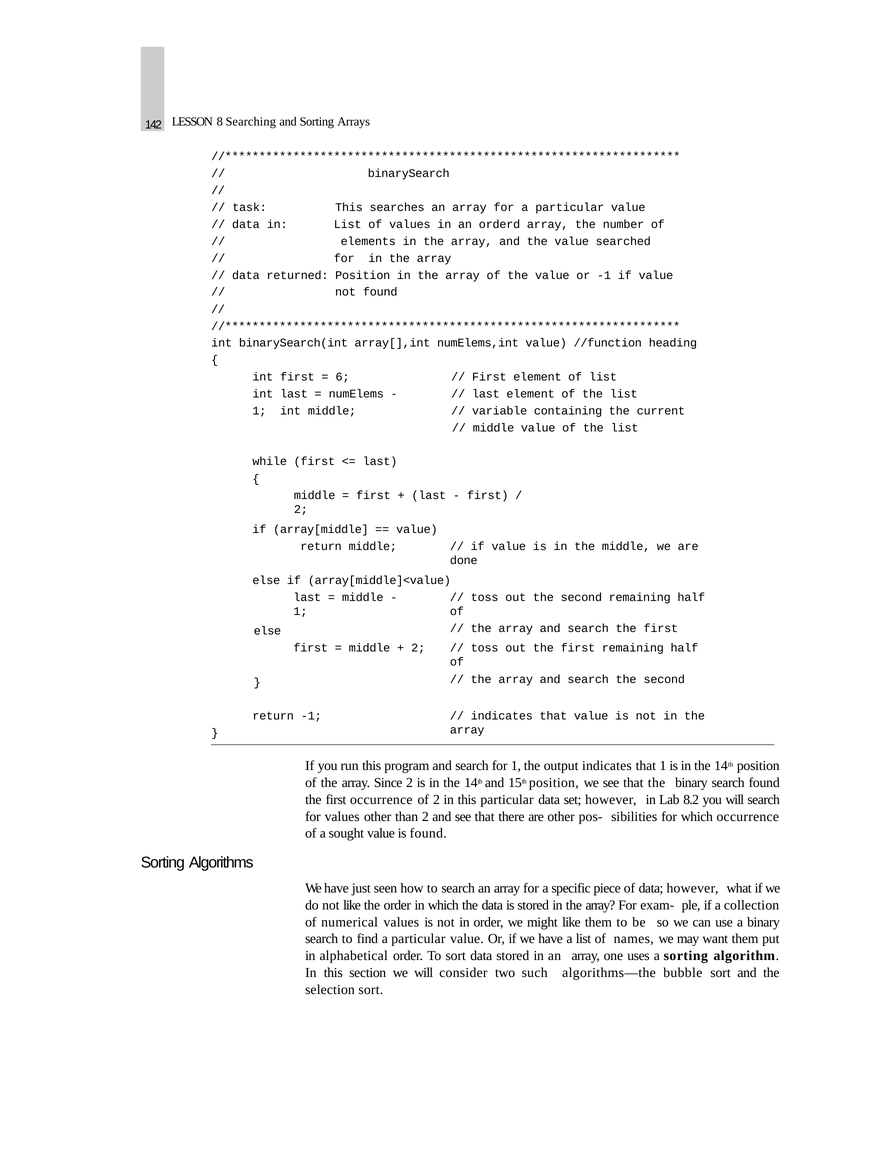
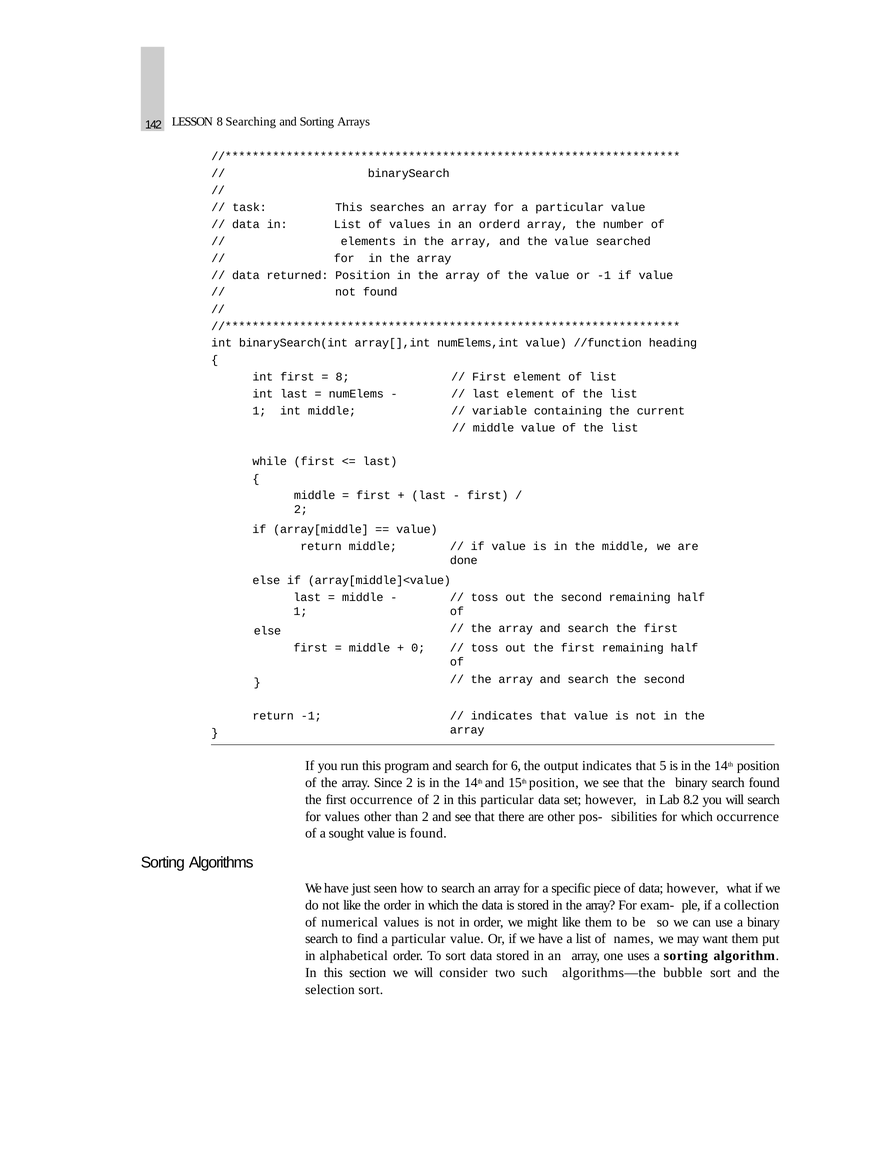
6 at (343, 377): 6 -> 8
2 at (418, 648): 2 -> 0
for 1: 1 -> 6
that 1: 1 -> 5
